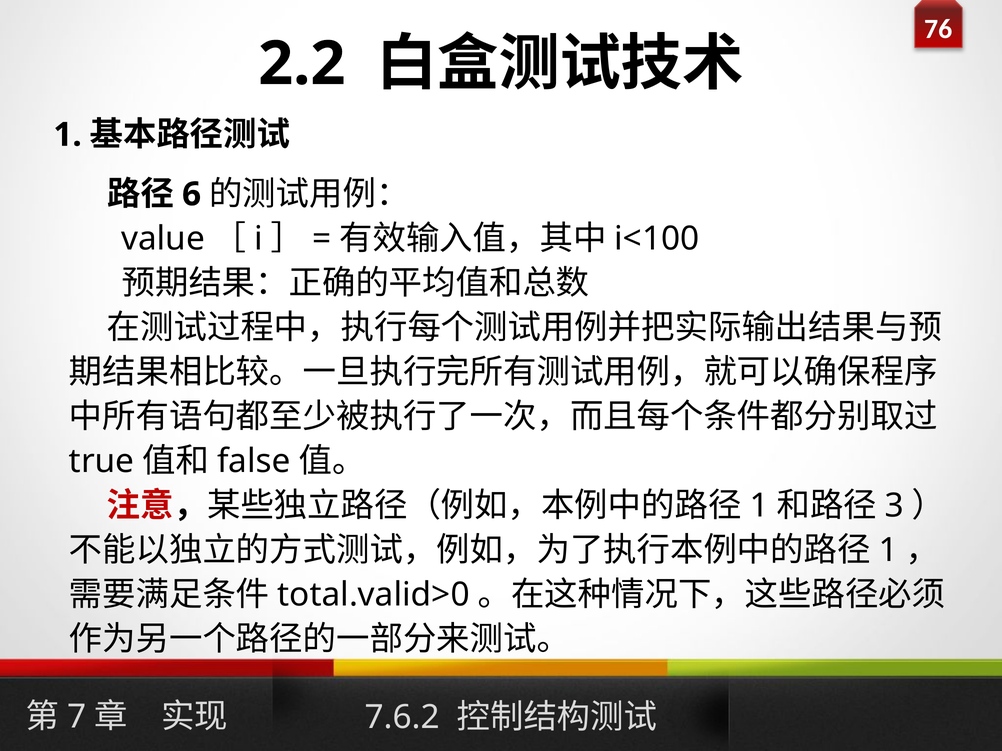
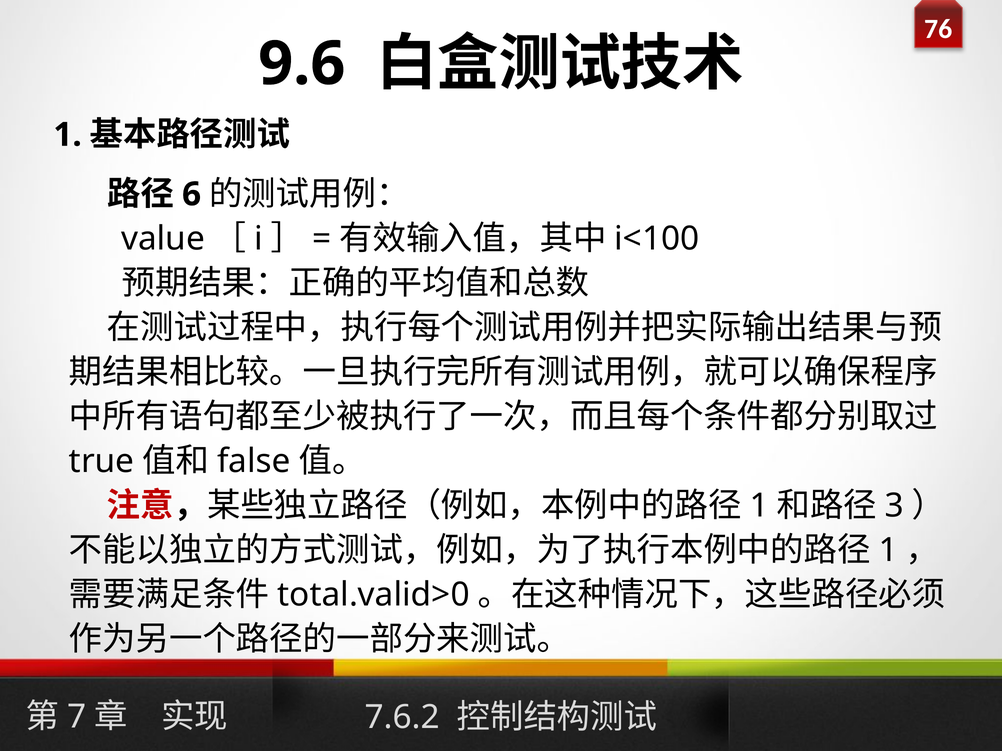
2.2: 2.2 -> 9.6
